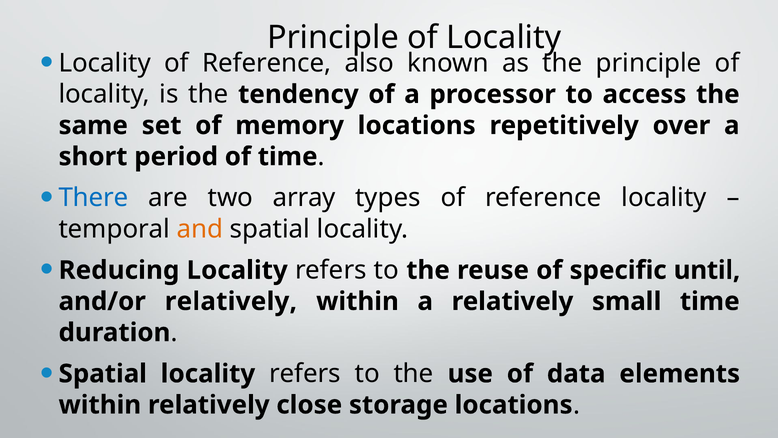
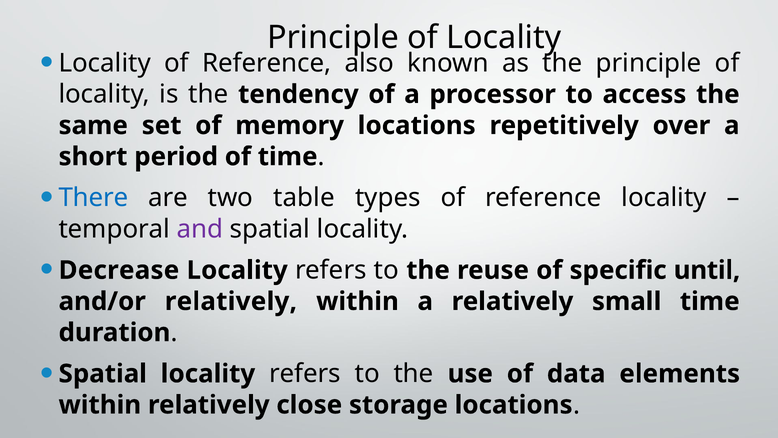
array: array -> table
and colour: orange -> purple
Reducing: Reducing -> Decrease
